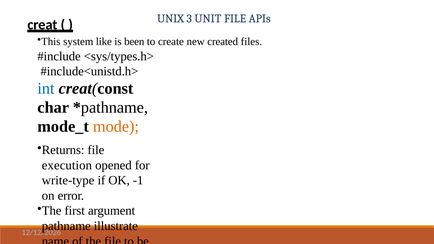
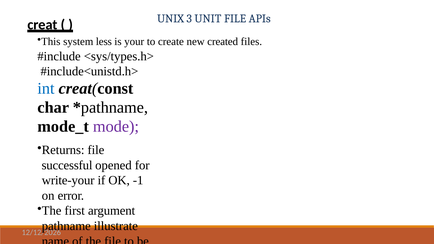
like: like -> less
been: been -> your
mode at (116, 126) colour: orange -> purple
execution: execution -> successful
write-type: write-type -> write-your
